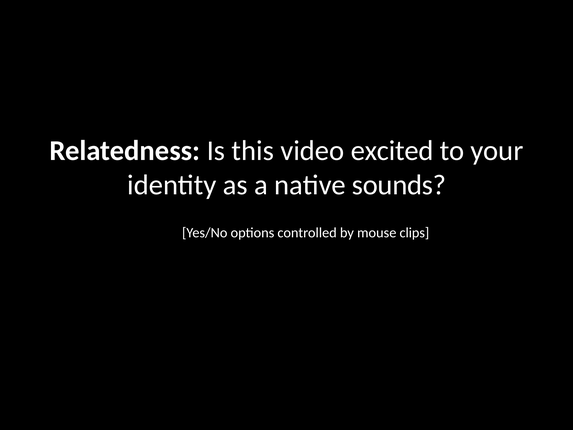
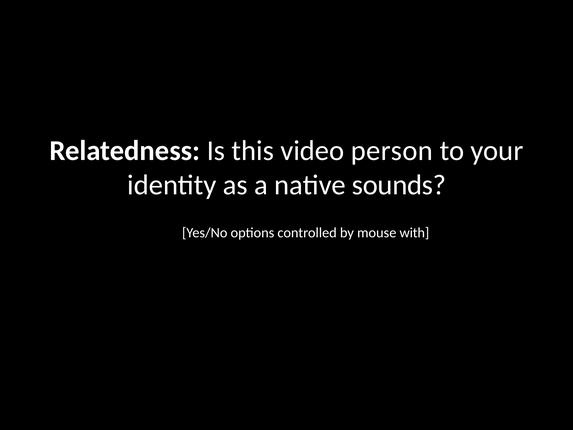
excited: excited -> person
clips: clips -> with
